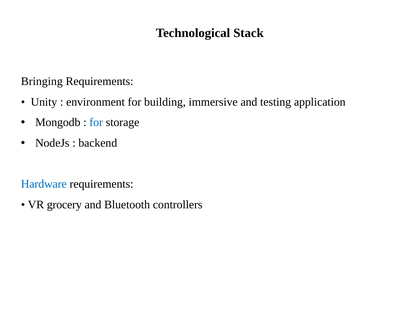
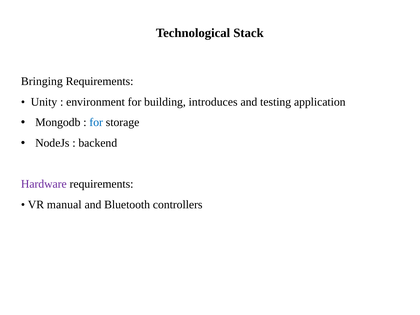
immersive: immersive -> introduces
Hardware colour: blue -> purple
grocery: grocery -> manual
